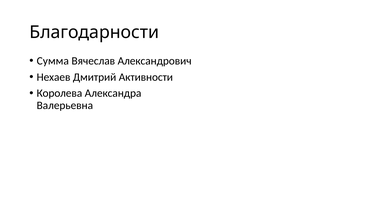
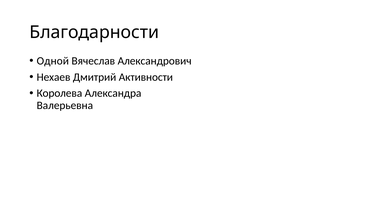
Сумма: Сумма -> Одной
